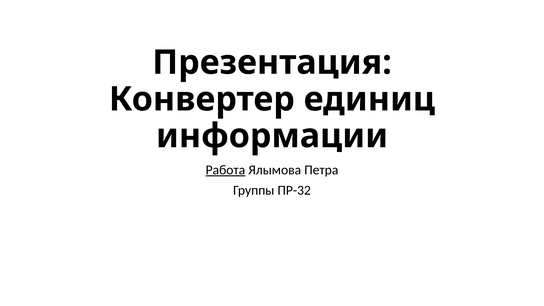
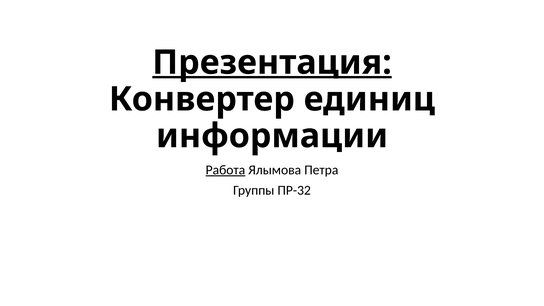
Презентация underline: none -> present
